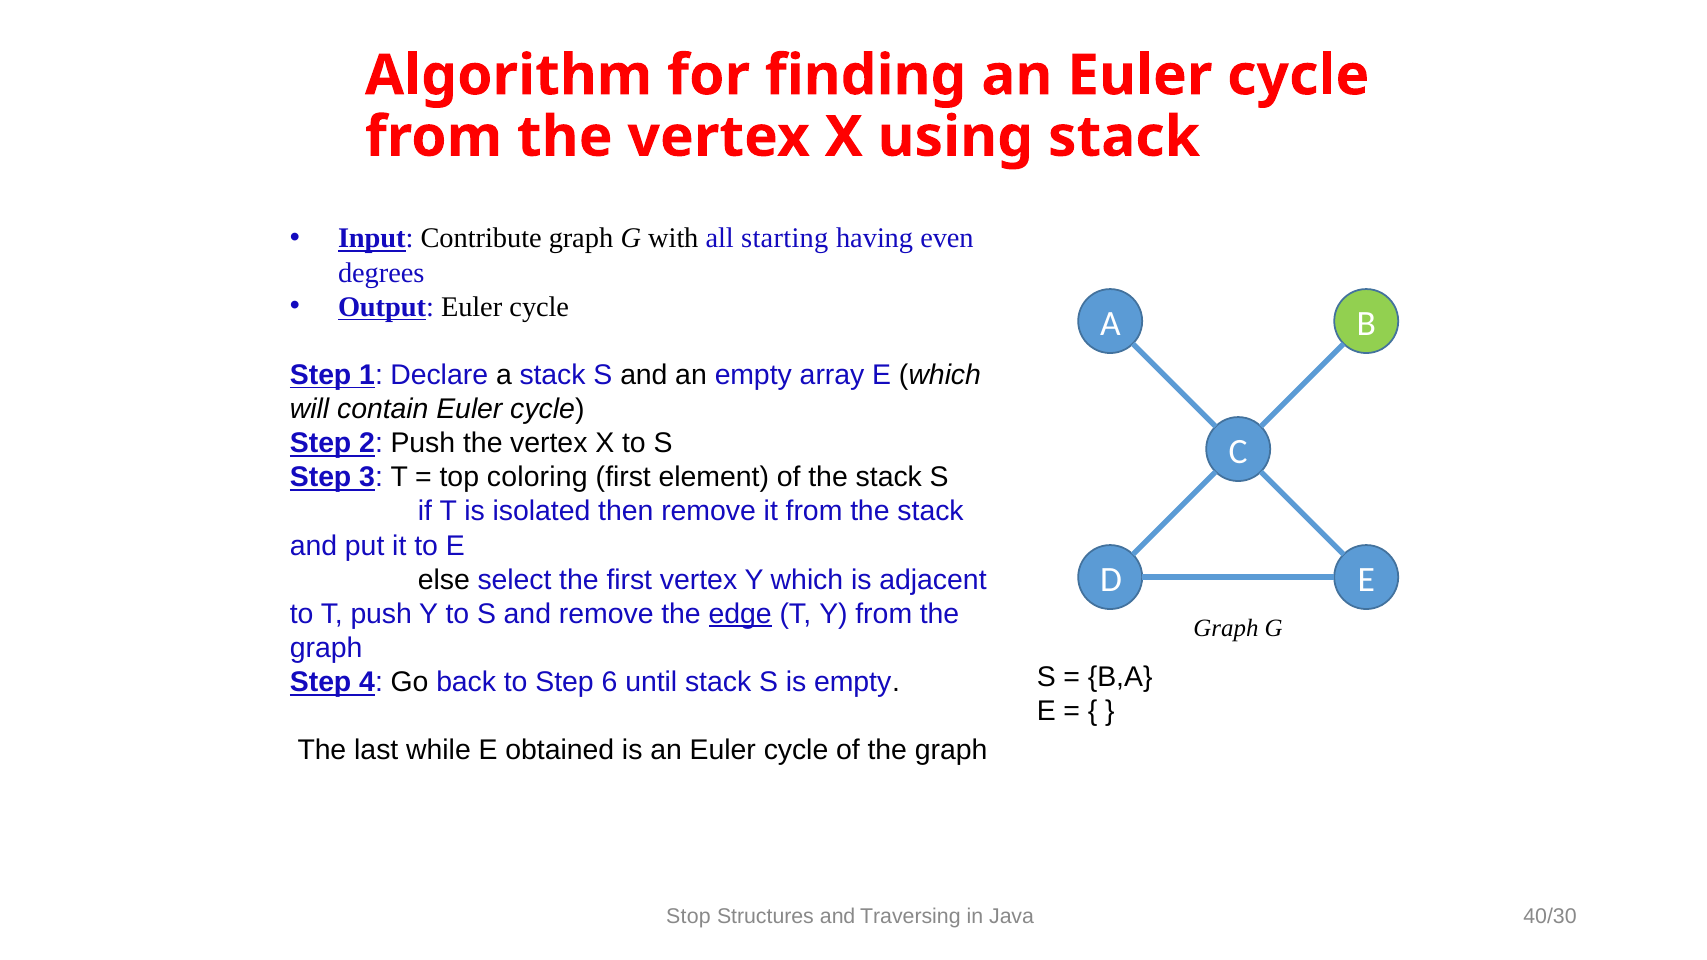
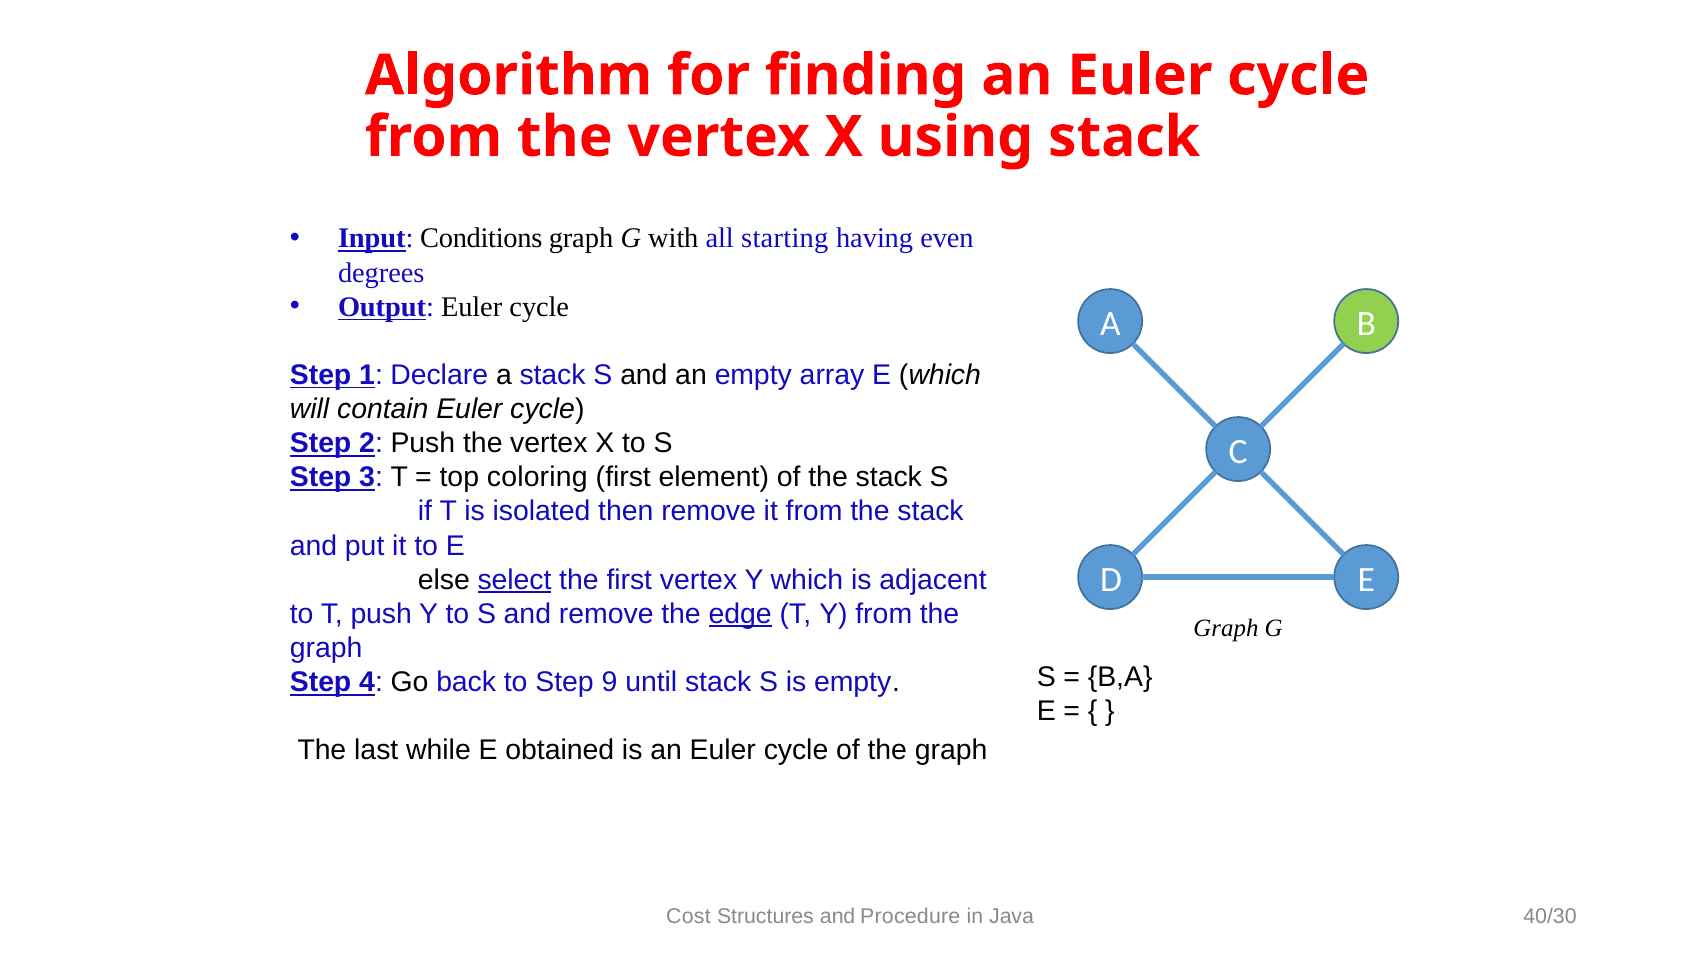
Contribute: Contribute -> Conditions
select underline: none -> present
6: 6 -> 9
Stop: Stop -> Cost
Traversing: Traversing -> Procedure
